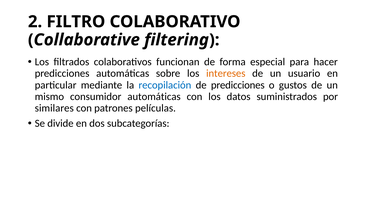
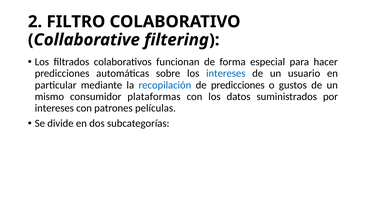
intereses at (226, 73) colour: orange -> blue
consumidor automáticas: automáticas -> plataformas
similares at (54, 108): similares -> intereses
